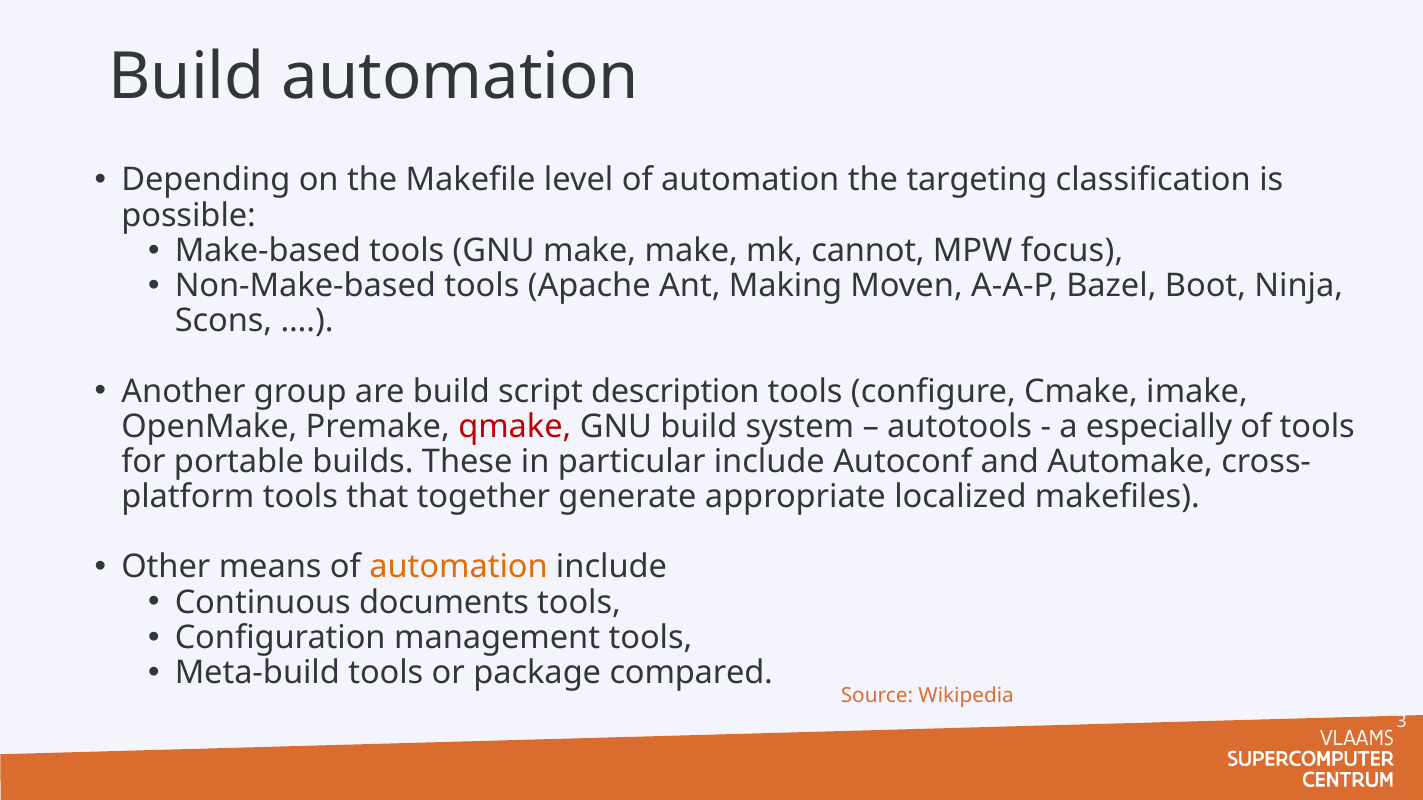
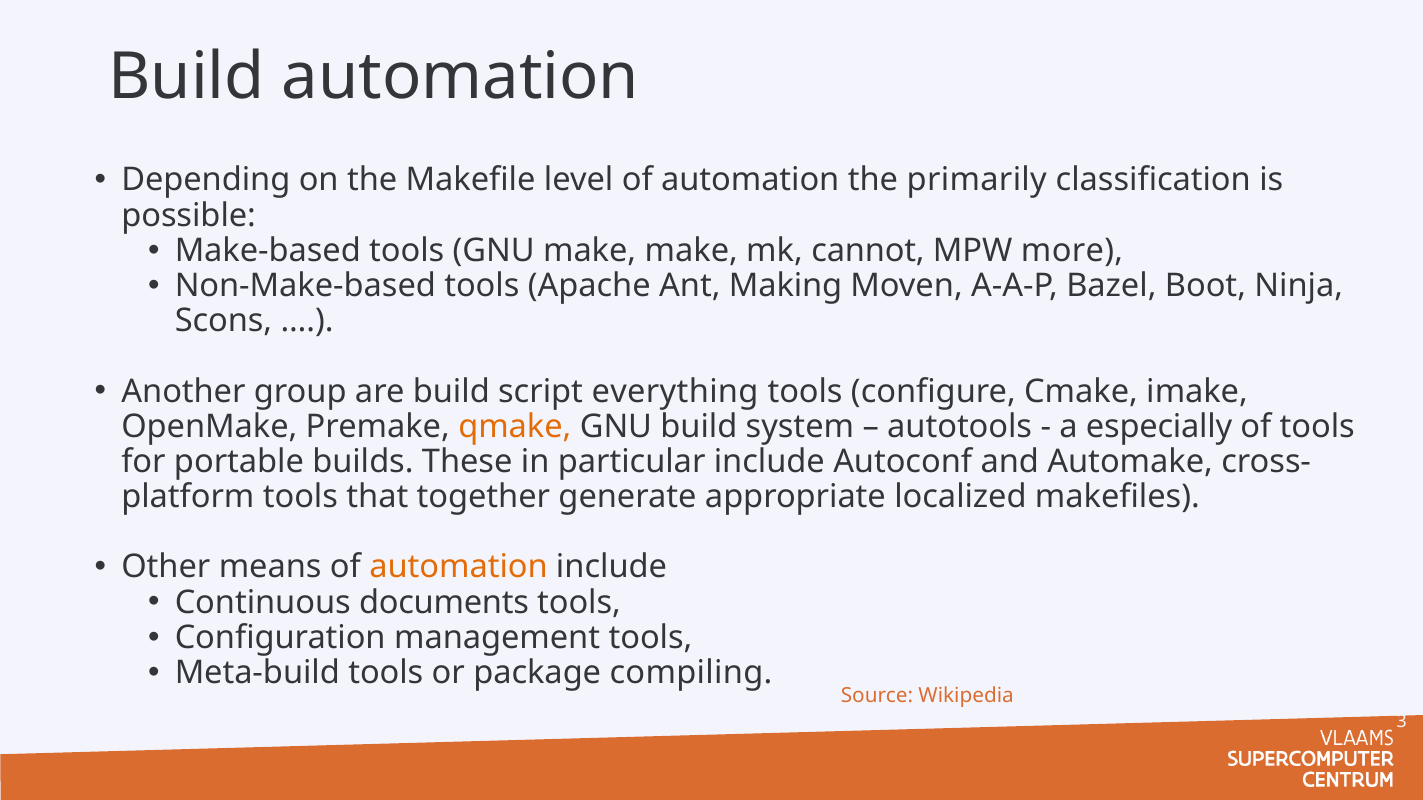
targeting: targeting -> primarily
focus: focus -> more
description: description -> everything
qmake colour: red -> orange
compared: compared -> compiling
